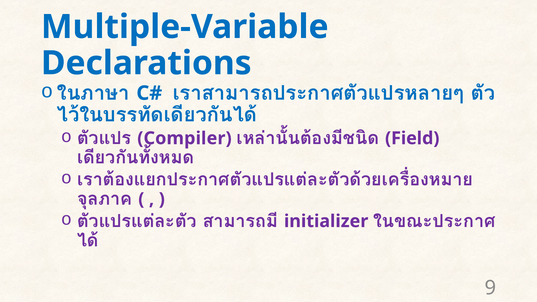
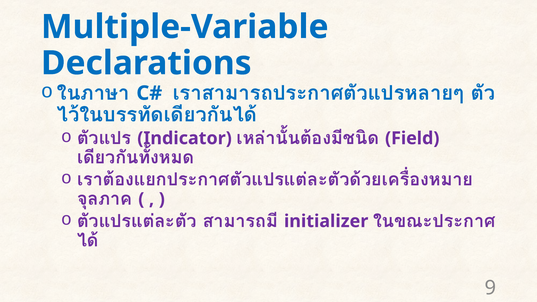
Compiler: Compiler -> Indicator
